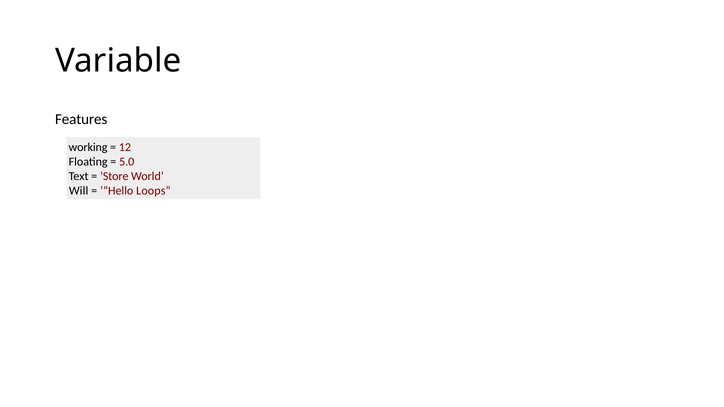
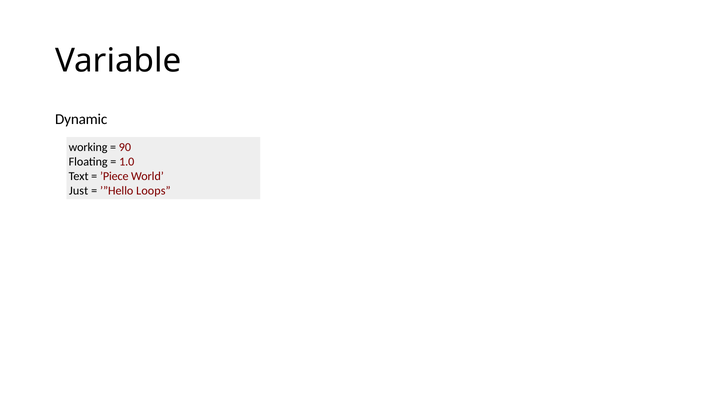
Features: Features -> Dynamic
12: 12 -> 90
5.0: 5.0 -> 1.0
’Store: ’Store -> ’Piece
Will: Will -> Just
